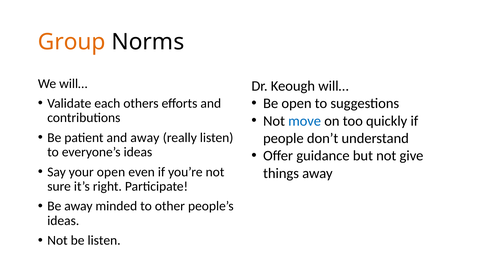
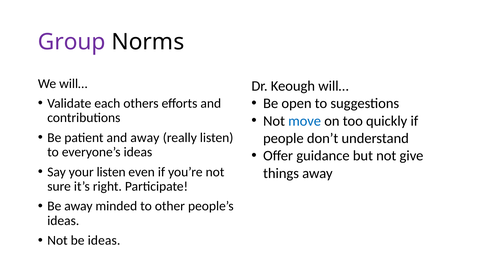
Group colour: orange -> purple
your open: open -> listen
be listen: listen -> ideas
